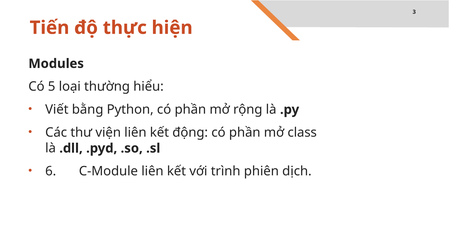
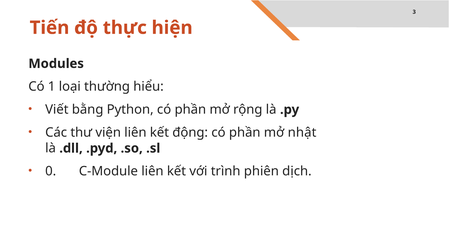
5: 5 -> 1
class: class -> nhật
6: 6 -> 0
